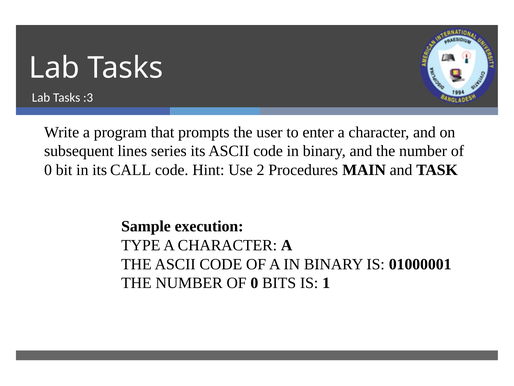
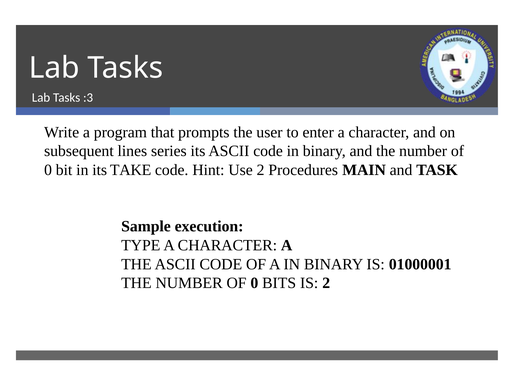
CALL: CALL -> TAKE
IS 1: 1 -> 2
